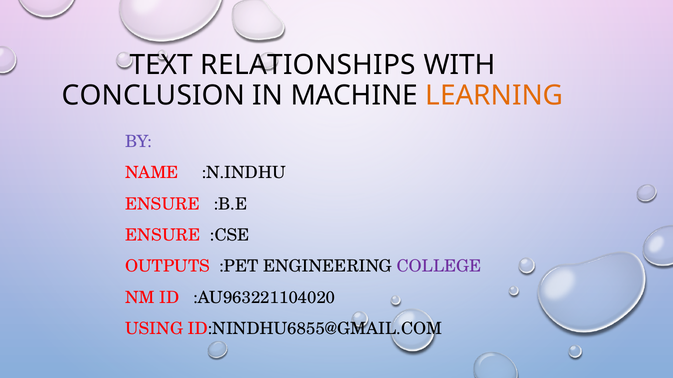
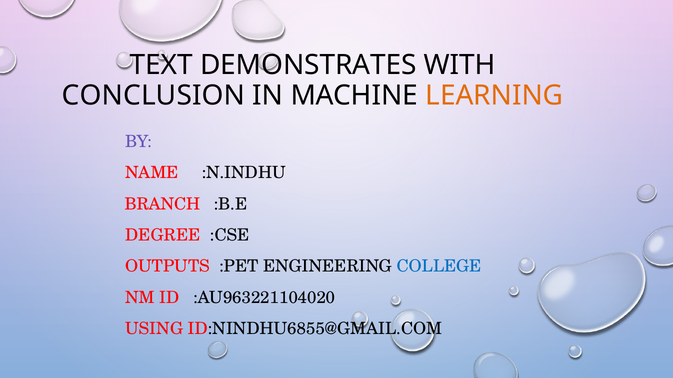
RELATIONSHIPS: RELATIONSHIPS -> DEMONSTRATES
ENSURE at (162, 204): ENSURE -> BRANCH
ENSURE at (163, 236): ENSURE -> DEGREE
COLLEGE colour: purple -> blue
